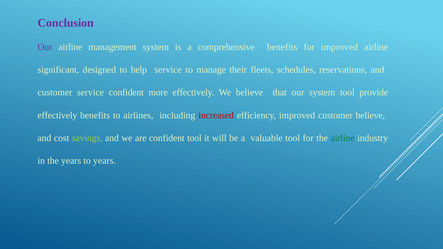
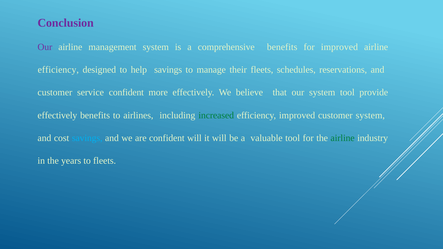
significant at (58, 70): significant -> efficiency
help service: service -> savings
increased colour: red -> green
customer believe: believe -> system
savings at (87, 138) colour: light green -> light blue
confident tool: tool -> will
to years: years -> fleets
